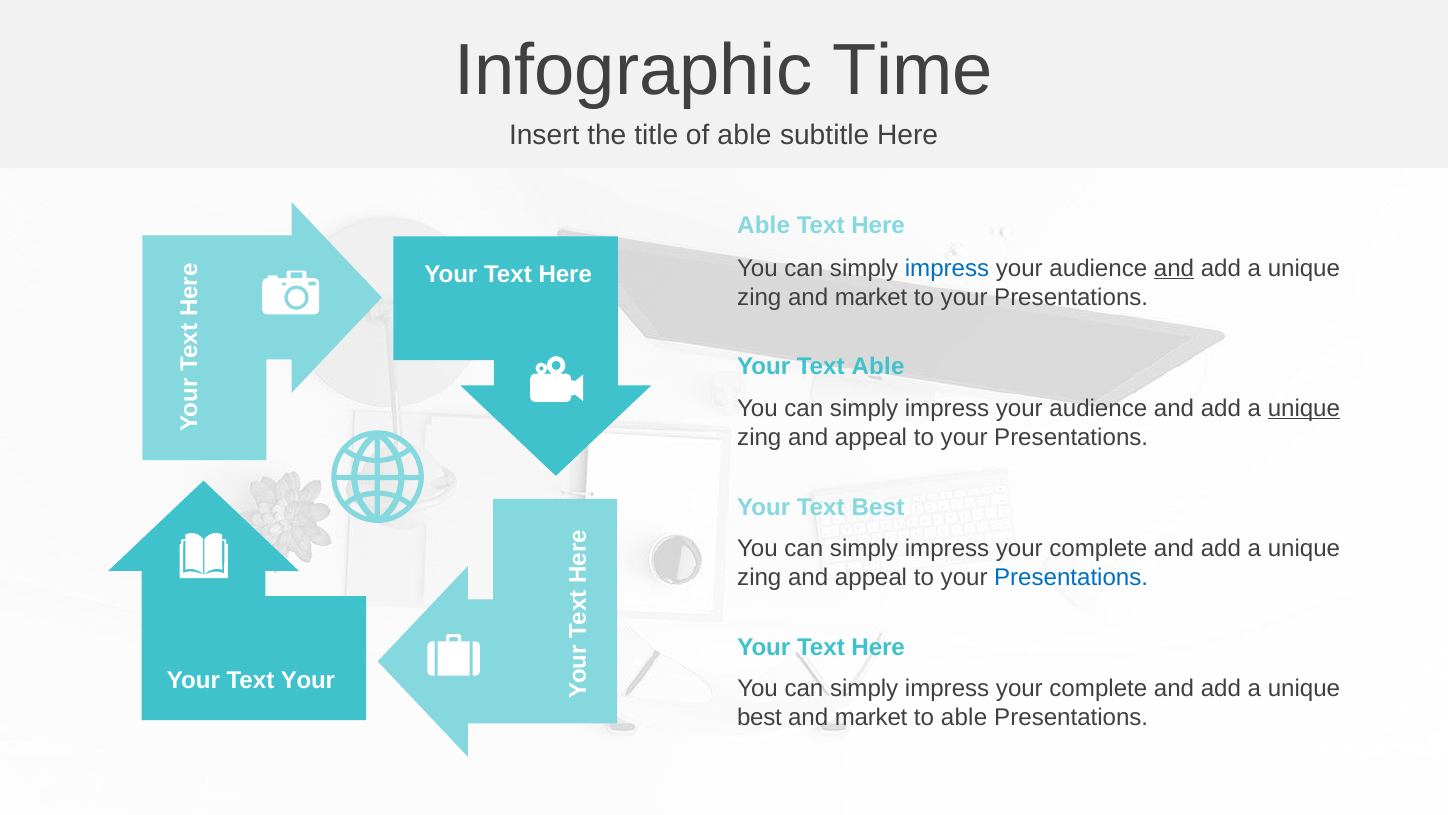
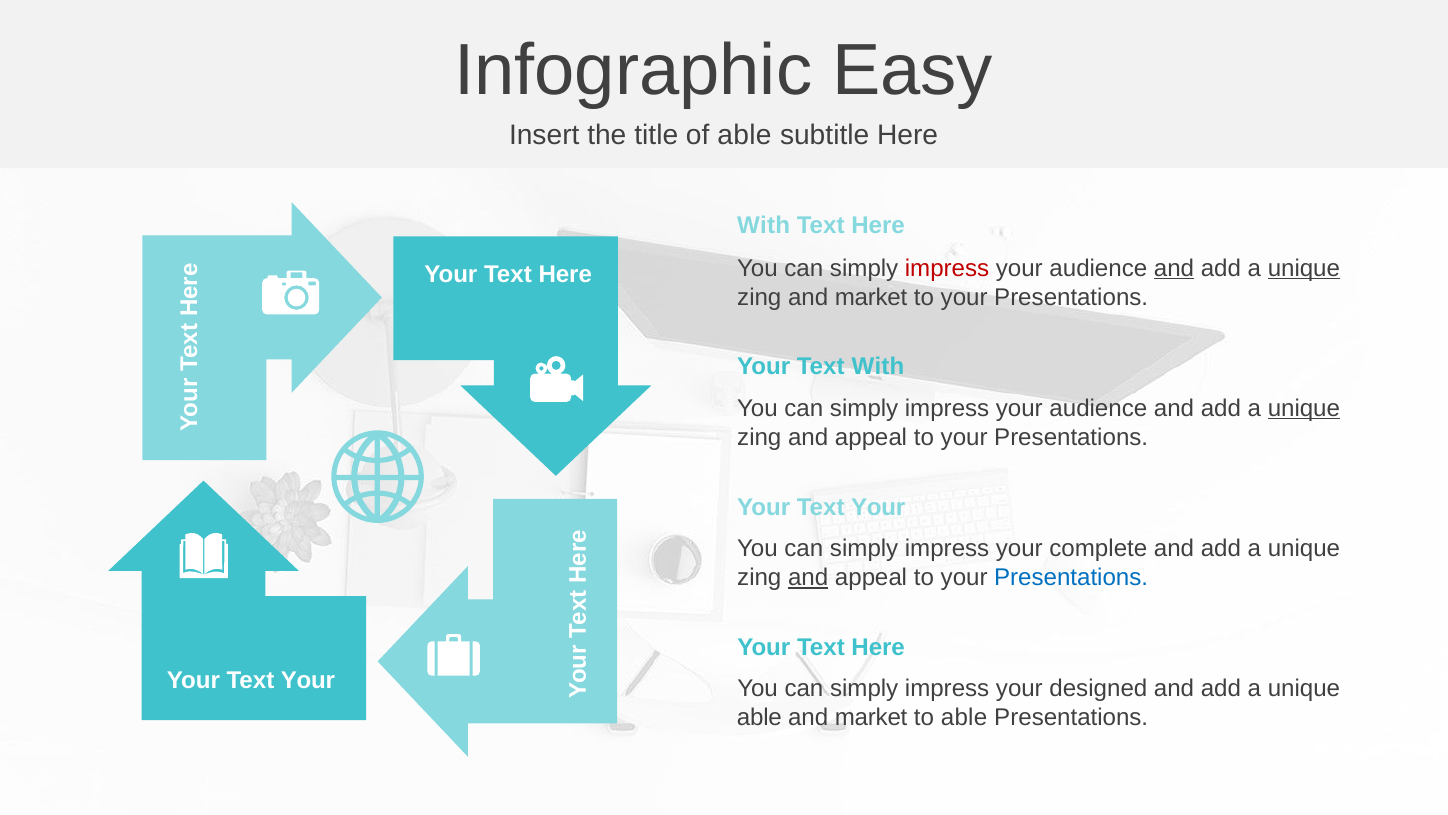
Time: Time -> Easy
Able at (764, 226): Able -> With
impress at (947, 268) colour: blue -> red
unique at (1304, 268) underline: none -> present
Text Able: Able -> With
Best at (878, 507): Best -> Your
and at (808, 577) underline: none -> present
complete at (1098, 689): complete -> designed
best at (759, 717): best -> able
